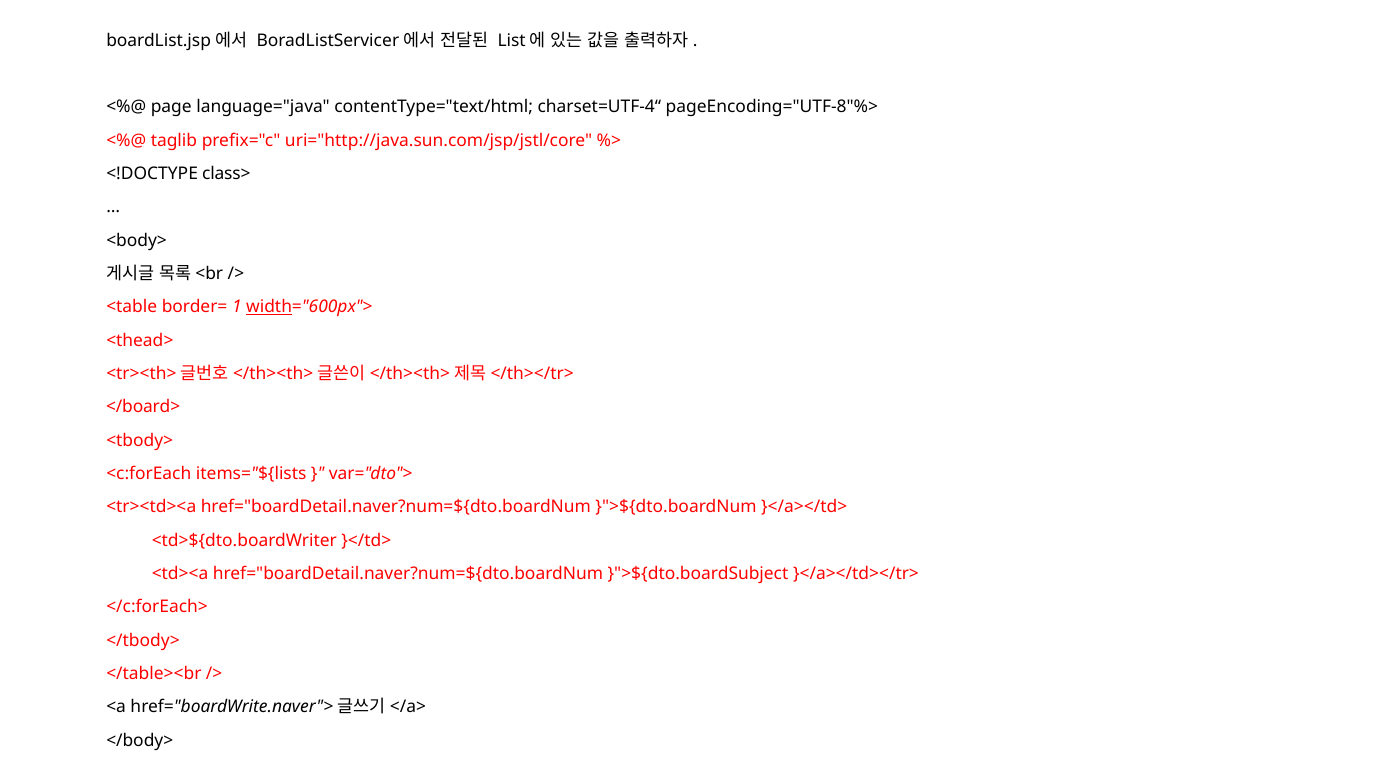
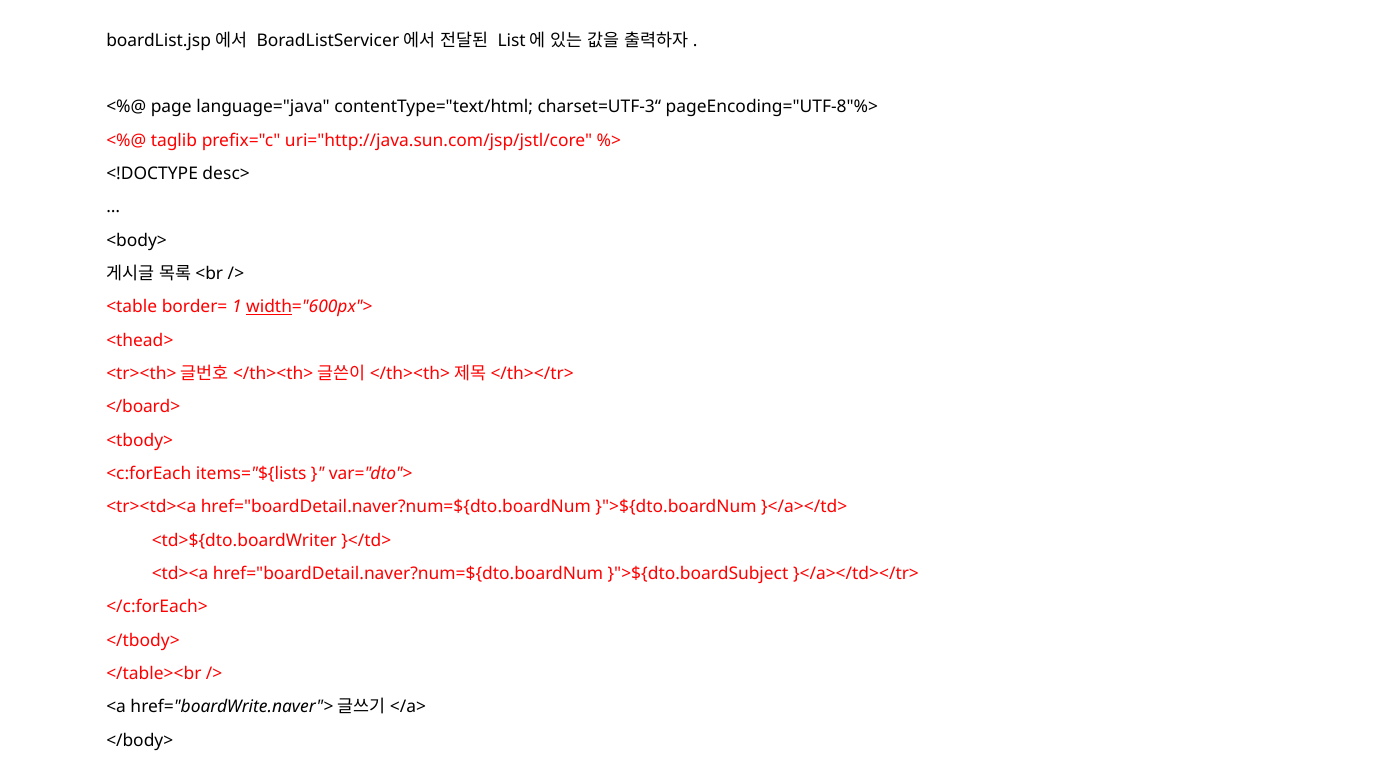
charset=UTF-4“: charset=UTF-4“ -> charset=UTF-3“
class>: class> -> desc>
